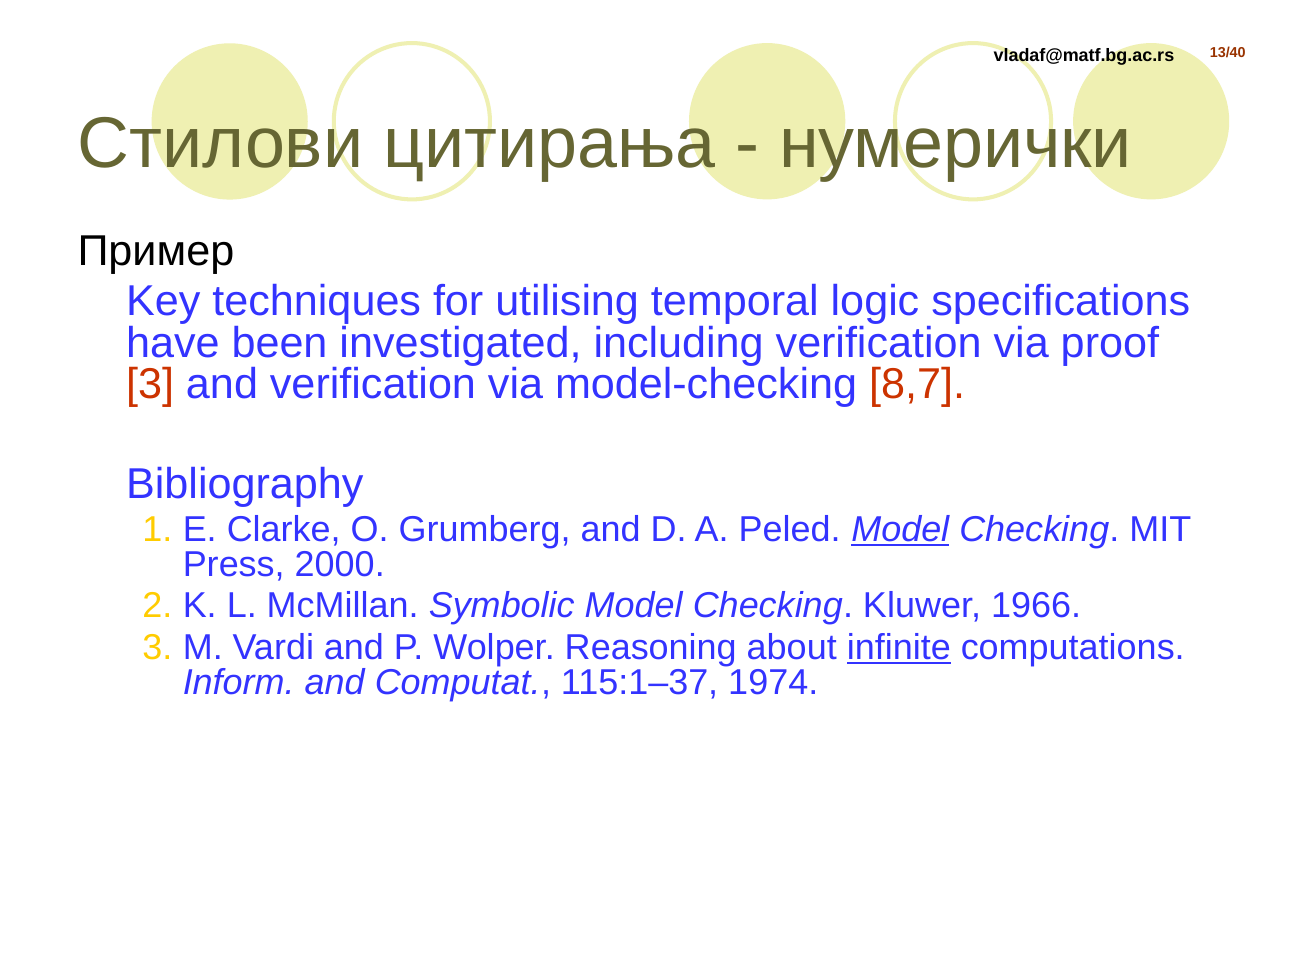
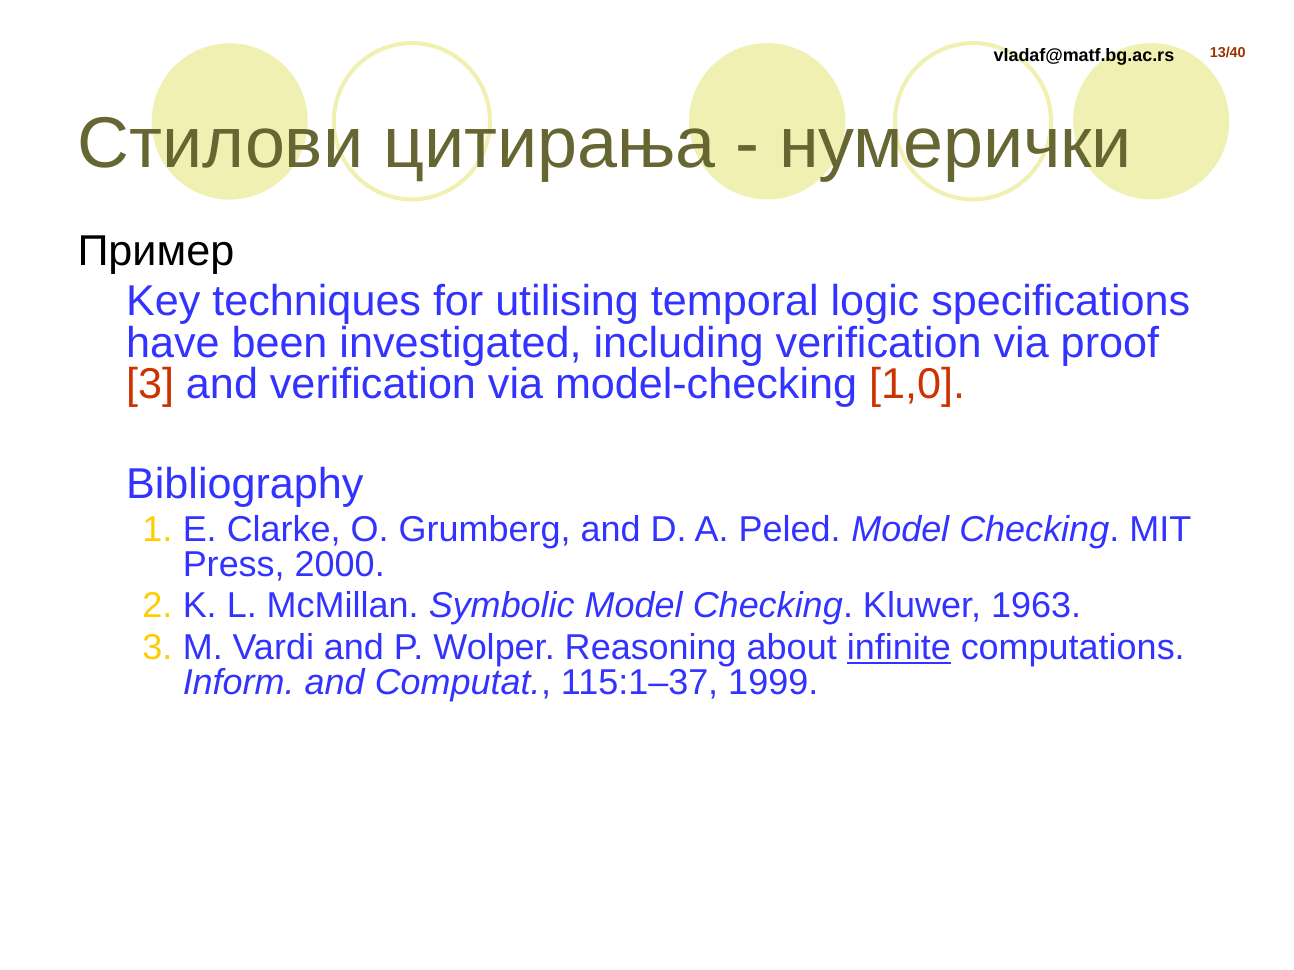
8,7: 8,7 -> 1,0
Model at (900, 530) underline: present -> none
1966: 1966 -> 1963
1974: 1974 -> 1999
